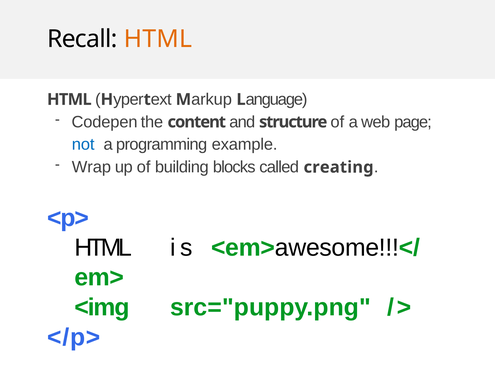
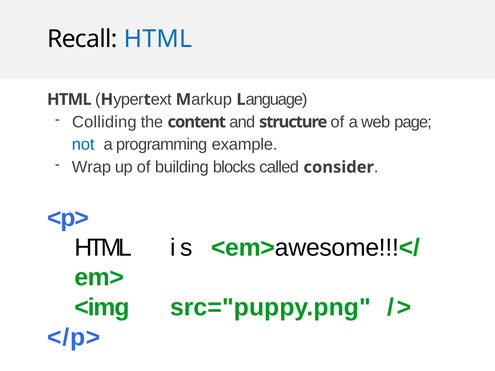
HTML at (158, 39) colour: orange -> blue
Codepen: Codepen -> Colliding
creating: creating -> consider
